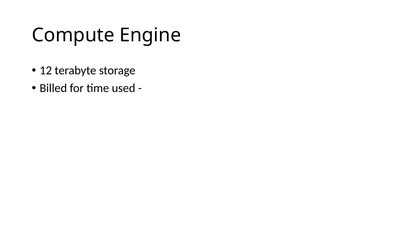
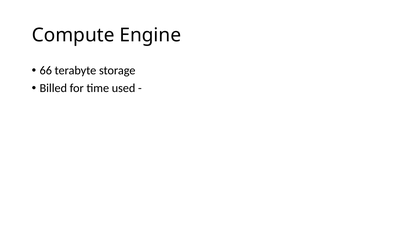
12: 12 -> 66
